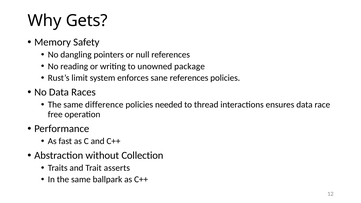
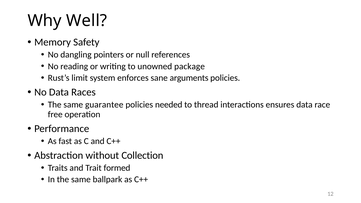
Gets: Gets -> Well
sane references: references -> arguments
difference: difference -> guarantee
asserts: asserts -> formed
